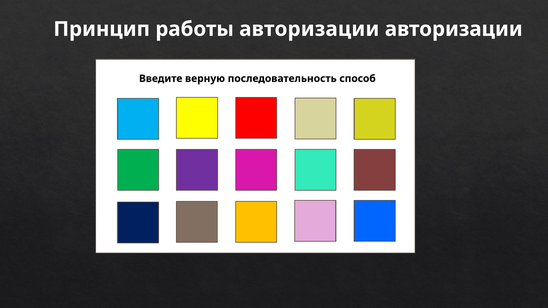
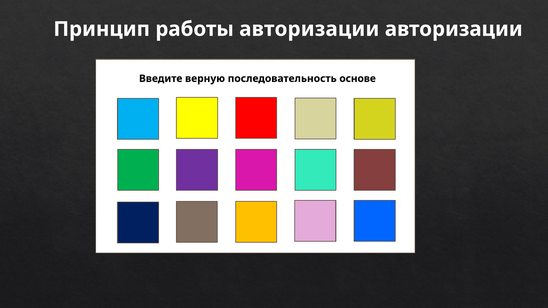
способ: способ -> основе
